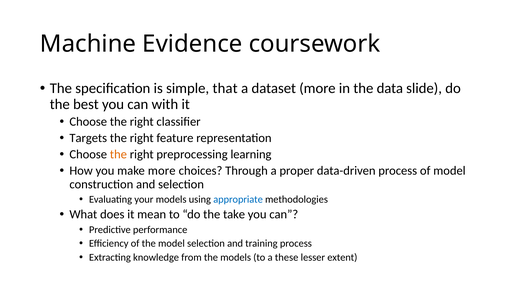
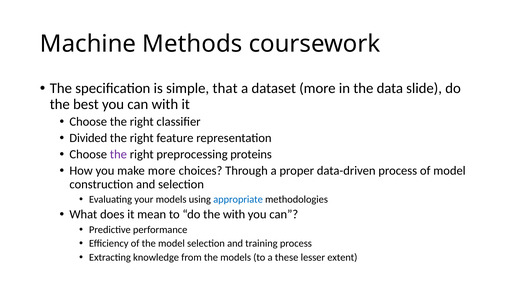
Evidence: Evidence -> Methods
Targets: Targets -> Divided
the at (118, 154) colour: orange -> purple
learning: learning -> proteins
the take: take -> with
